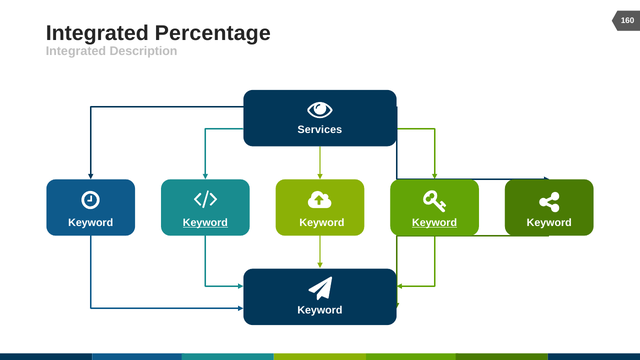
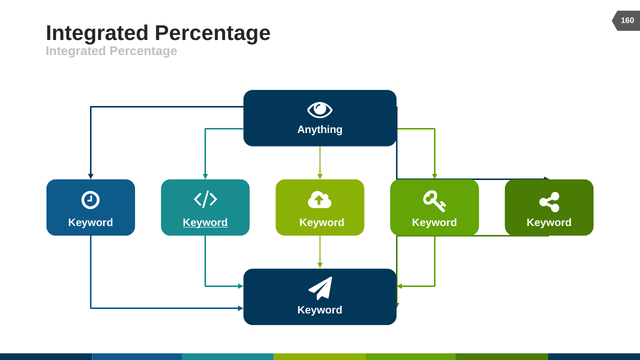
Description at (143, 51): Description -> Percentage
Services: Services -> Anything
Keyword at (435, 223) underline: present -> none
